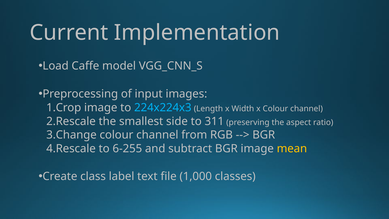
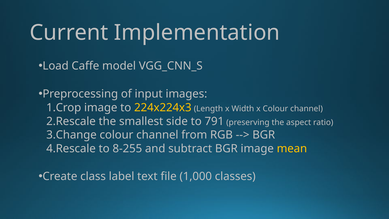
224x224x3 colour: light blue -> yellow
311: 311 -> 791
6-255: 6-255 -> 8-255
